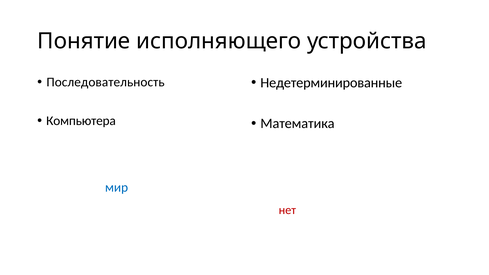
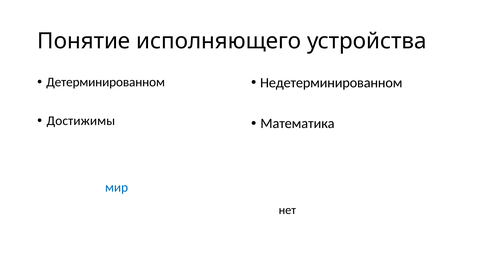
Последовательность: Последовательность -> Детерминированном
Недетерминированные: Недетерминированные -> Недетерминированном
Компьютера at (81, 121): Компьютера -> Достижимы
нет colour: red -> black
